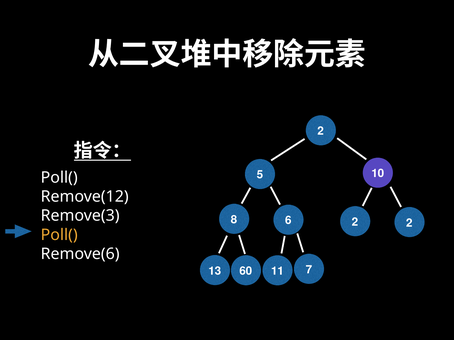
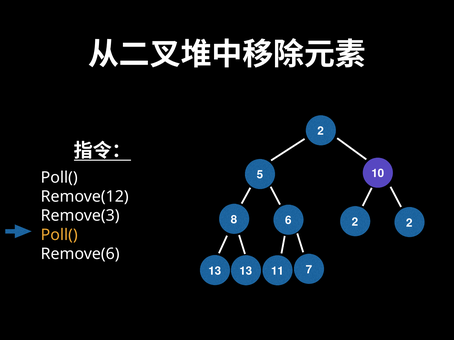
13 60: 60 -> 13
